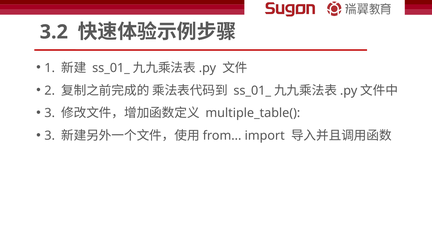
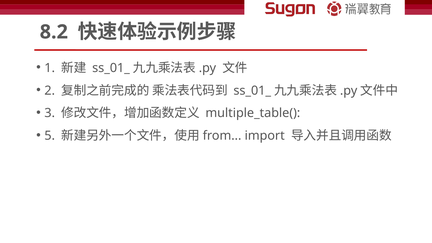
3.2: 3.2 -> 8.2
3 at (50, 136): 3 -> 5
